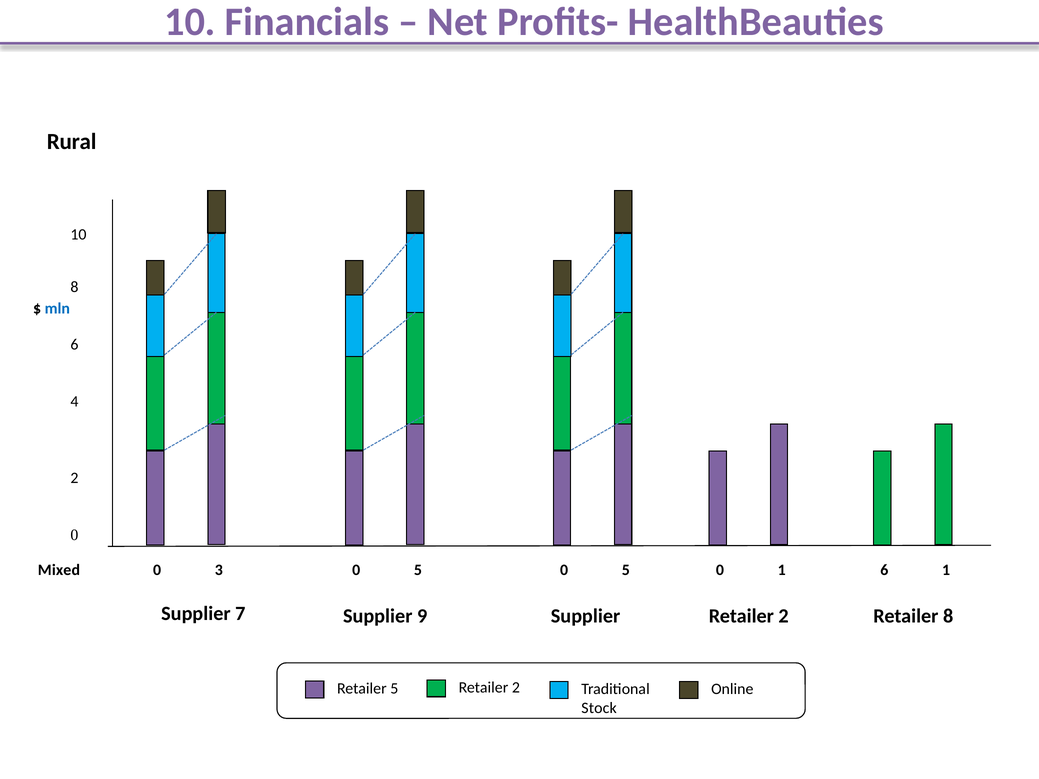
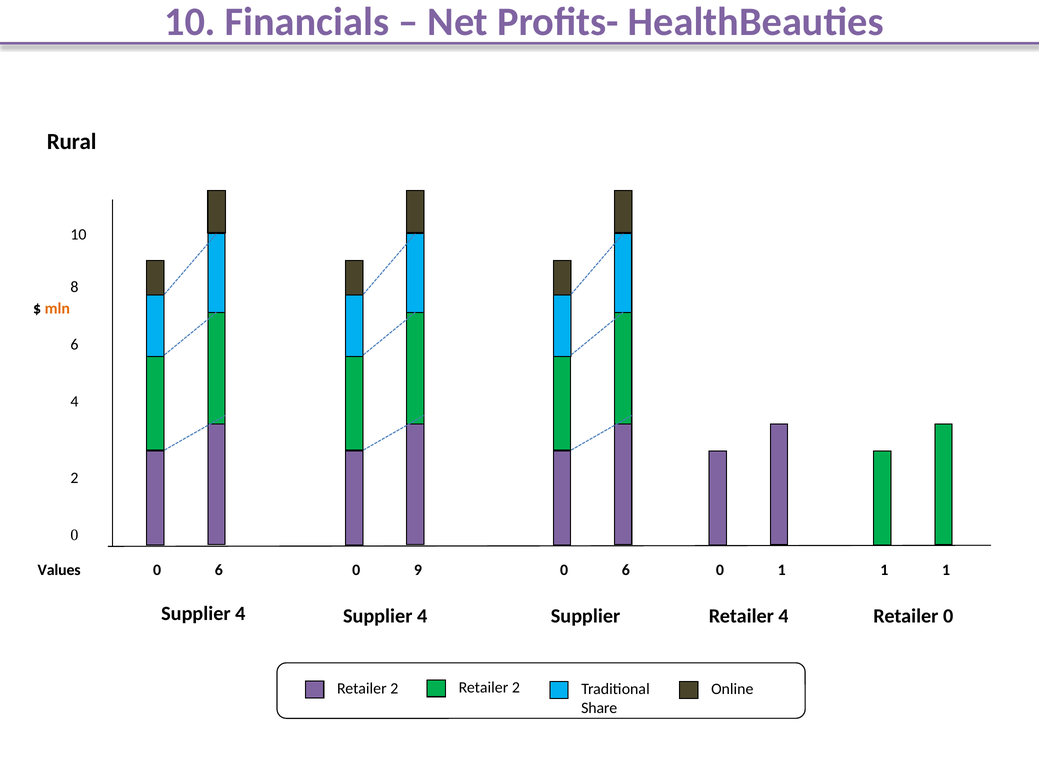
mln colour: blue -> orange
Mixed: Mixed -> Values
3 at (219, 570): 3 -> 6
5 at (418, 570): 5 -> 9
5 at (626, 570): 5 -> 6
0 1 6: 6 -> 1
7 at (240, 614): 7 -> 4
9 at (422, 616): 9 -> 4
2 at (784, 616): 2 -> 4
Retailer 8: 8 -> 0
5 at (394, 689): 5 -> 2
Stock: Stock -> Share
